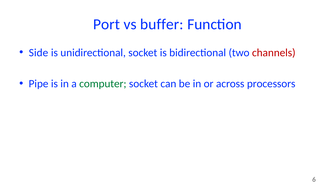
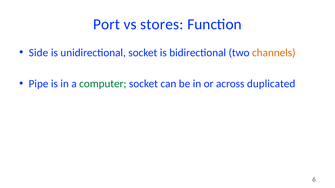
buffer: buffer -> stores
channels colour: red -> orange
processors: processors -> duplicated
